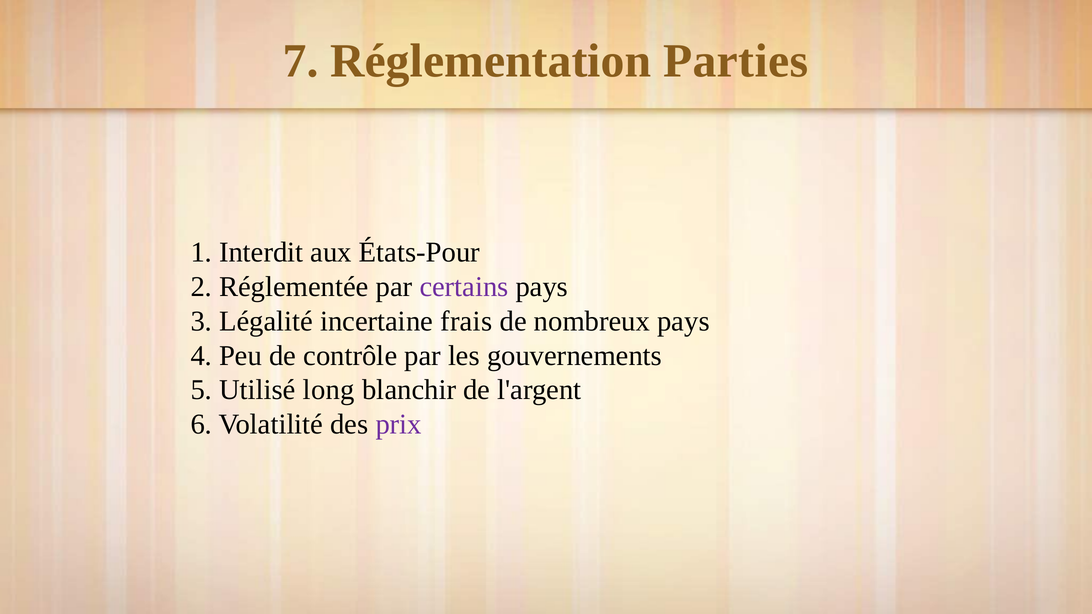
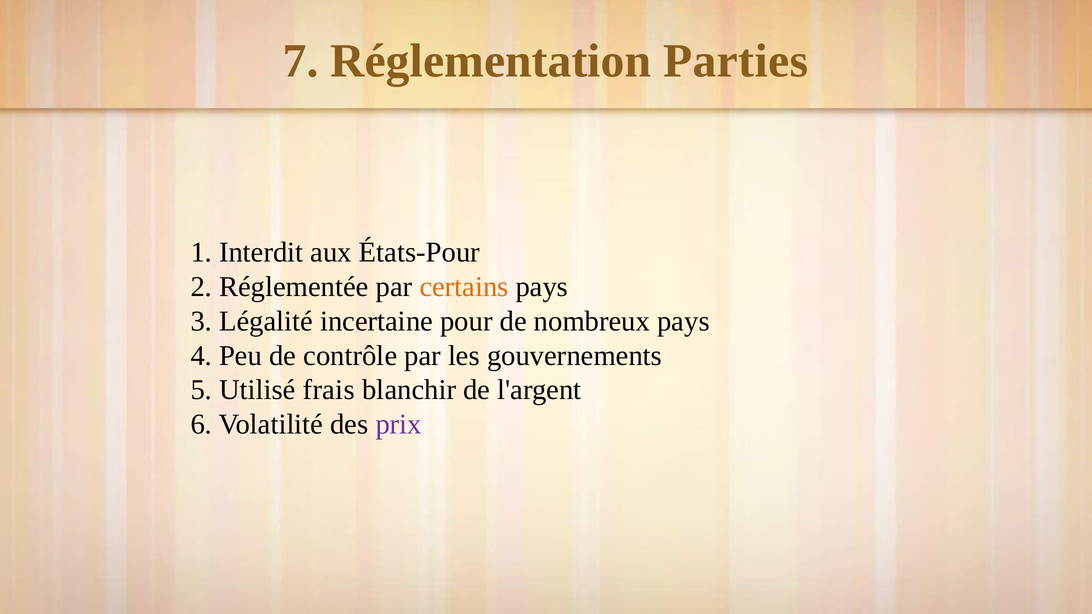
certains colour: purple -> orange
frais: frais -> pour
long: long -> frais
